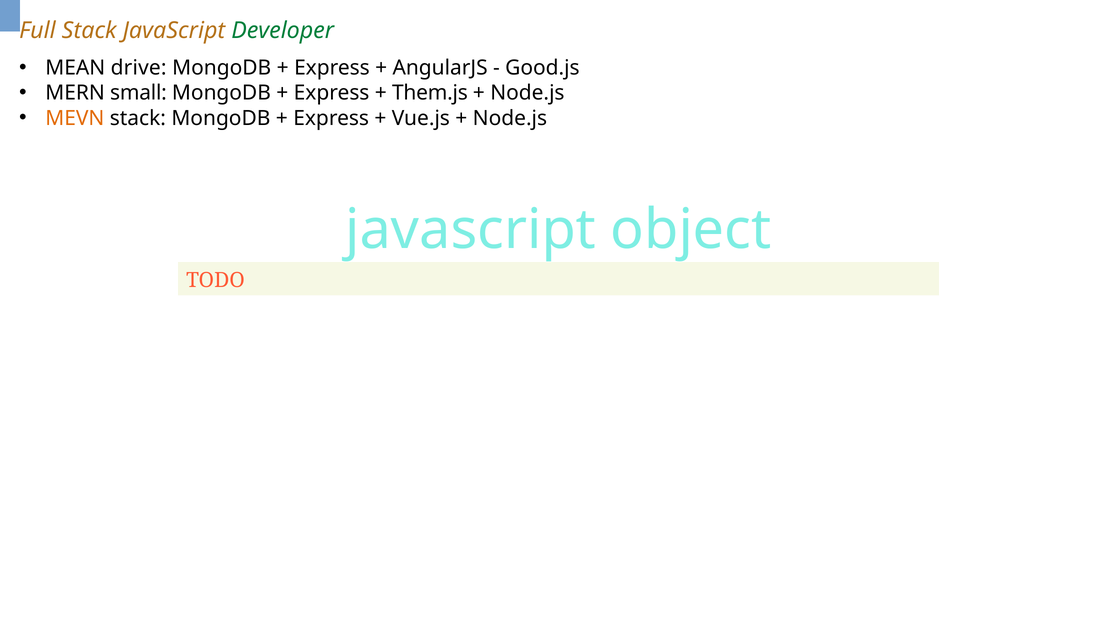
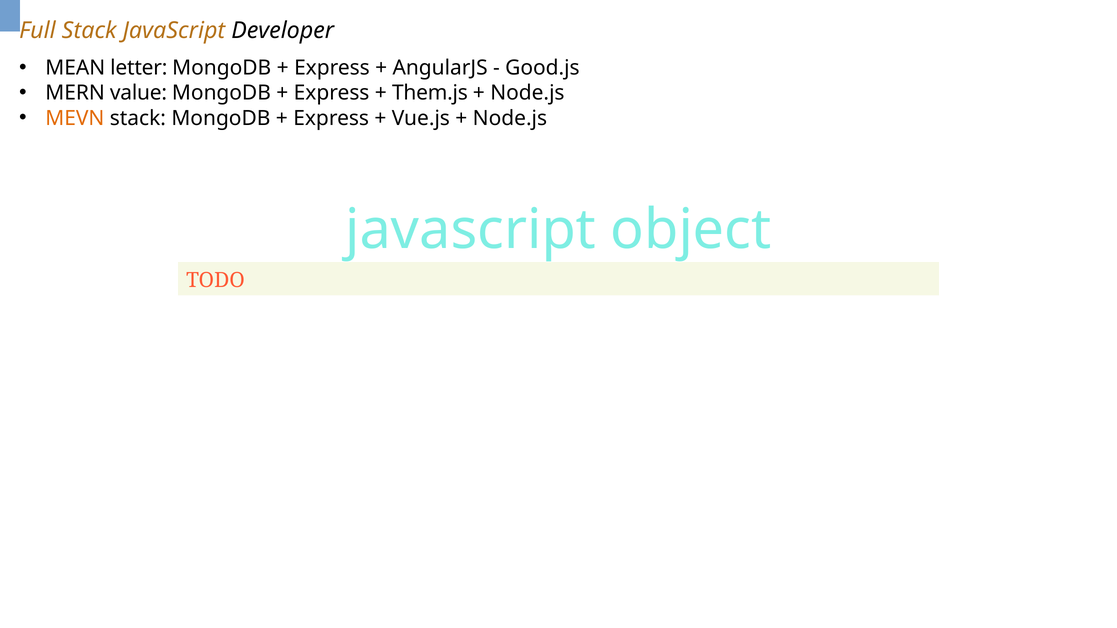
Developer colour: green -> black
drive: drive -> letter
small: small -> value
